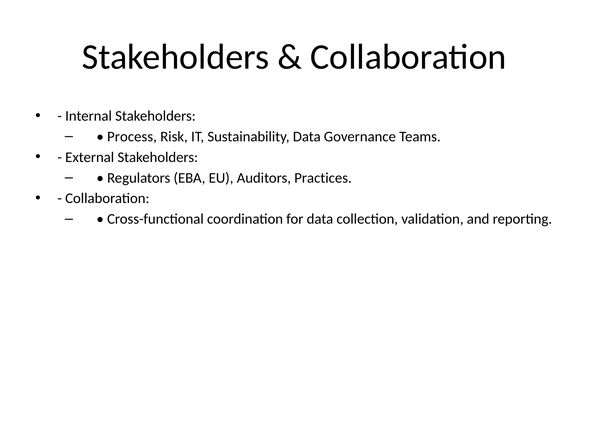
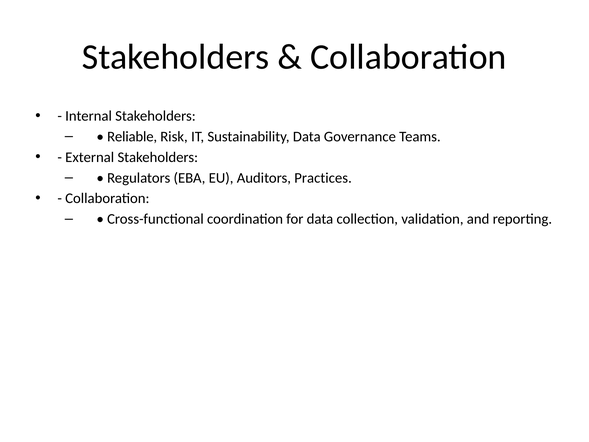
Process: Process -> Reliable
